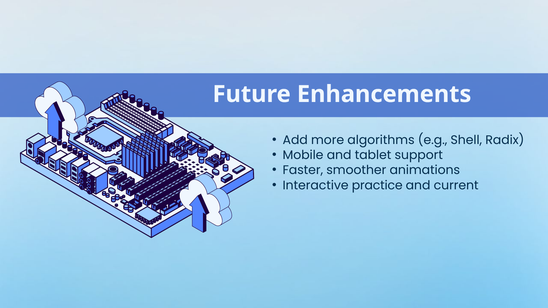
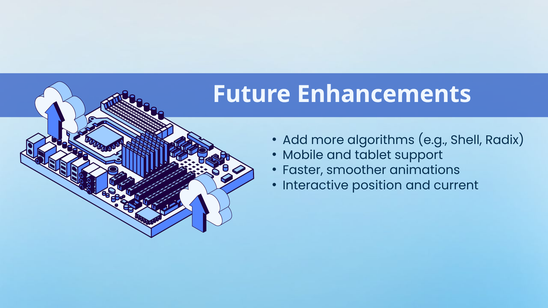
practice: practice -> position
